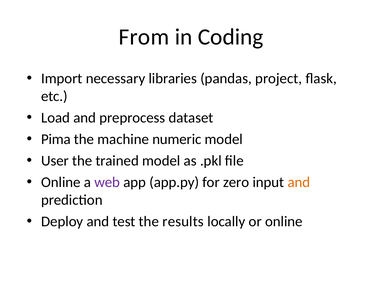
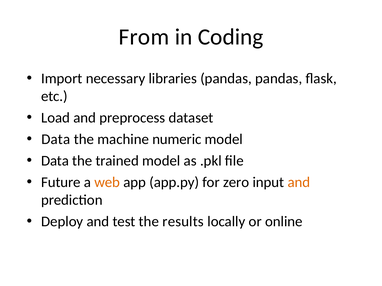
pandas project: project -> pandas
Pima at (56, 140): Pima -> Data
User at (55, 161): User -> Data
Online at (61, 183): Online -> Future
web colour: purple -> orange
